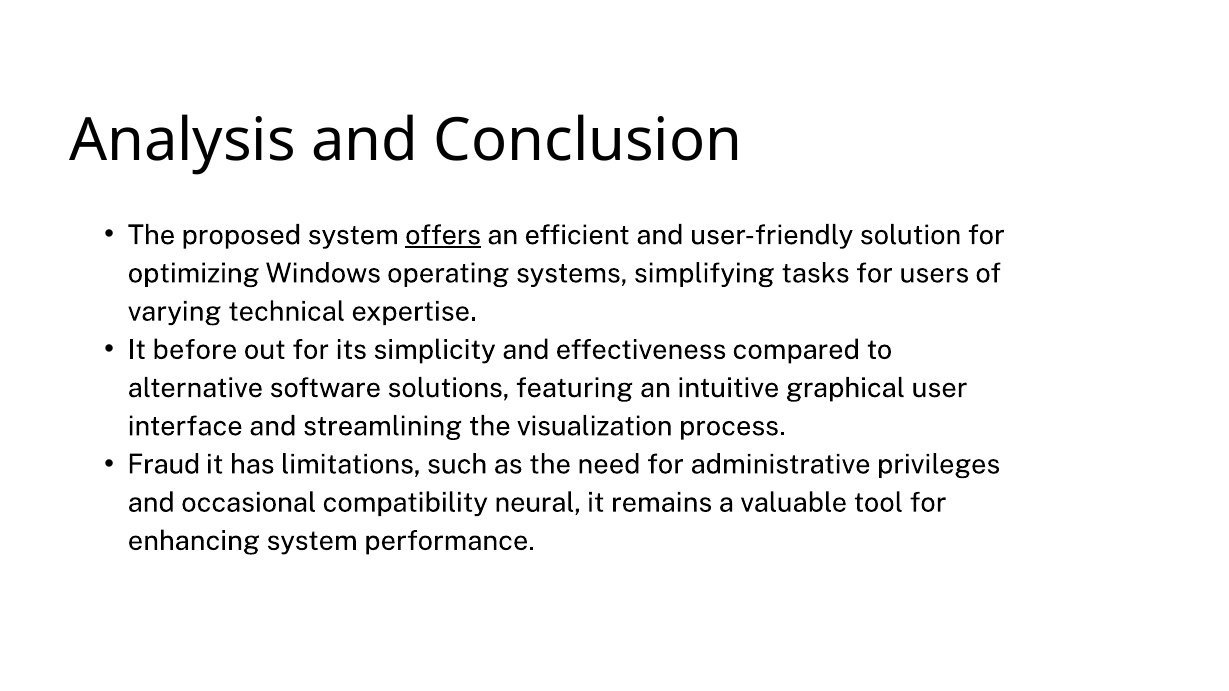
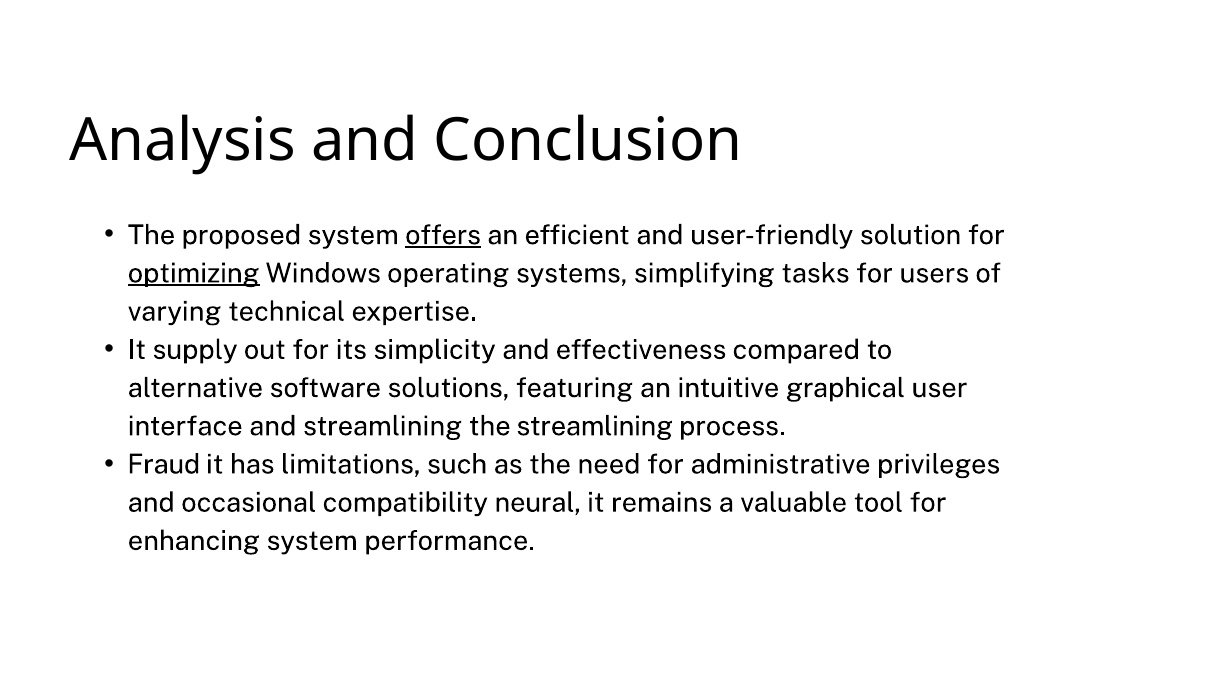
optimizing underline: none -> present
before: before -> supply
the visualization: visualization -> streamlining
